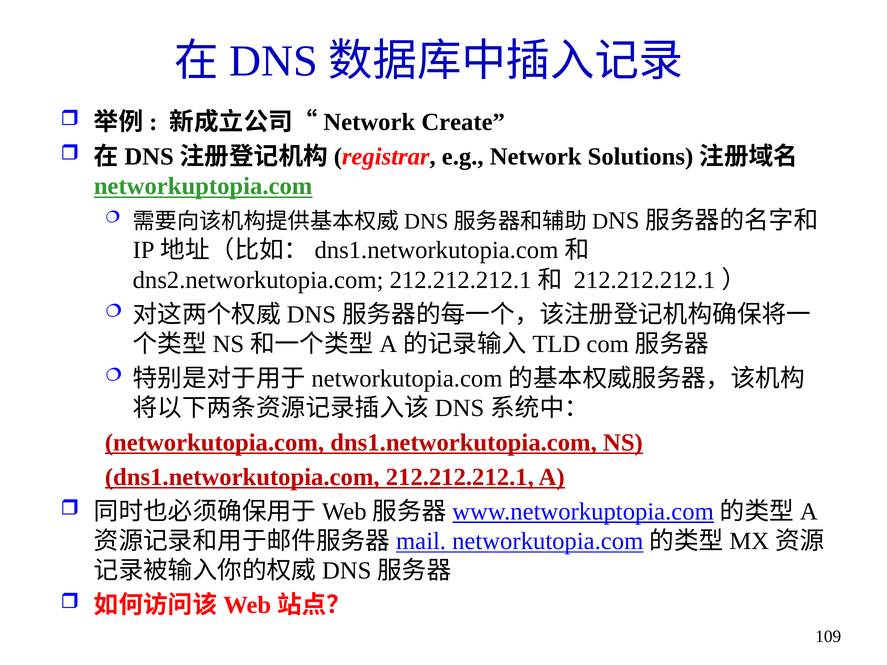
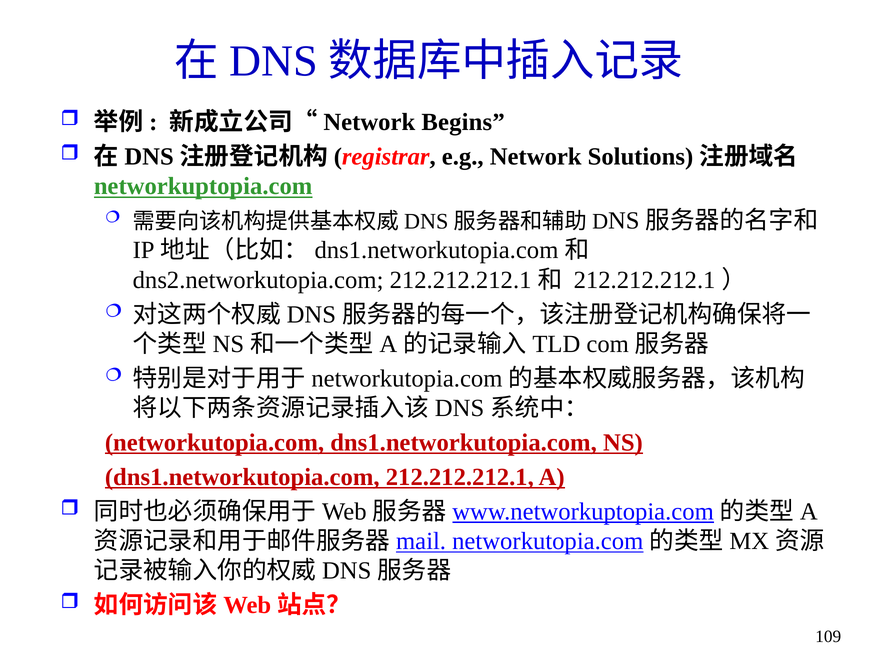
Create: Create -> Begins
